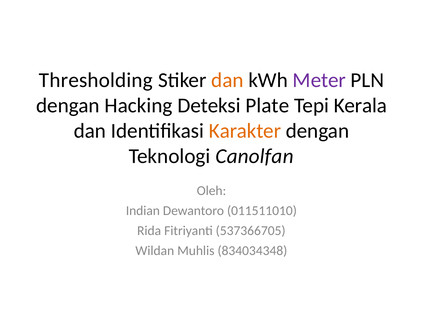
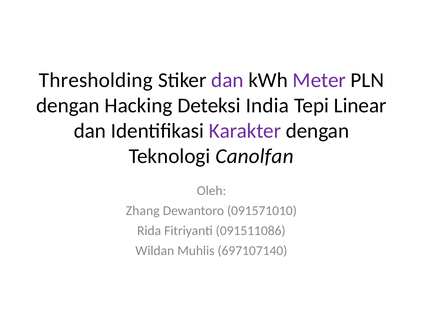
dan at (227, 80) colour: orange -> purple
Plate: Plate -> India
Kerala: Kerala -> Linear
Karakter colour: orange -> purple
Indian: Indian -> Zhang
011511010: 011511010 -> 091571010
537366705: 537366705 -> 091511086
834034348: 834034348 -> 697107140
